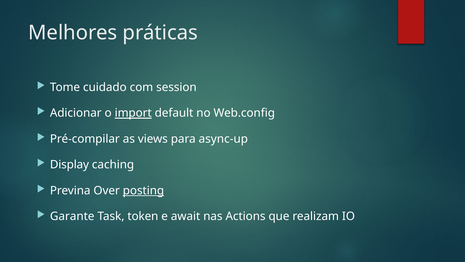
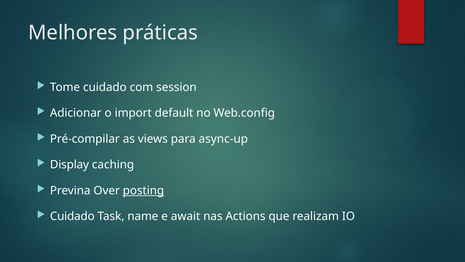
import underline: present -> none
Garante at (72, 216): Garante -> Cuidado
token: token -> name
